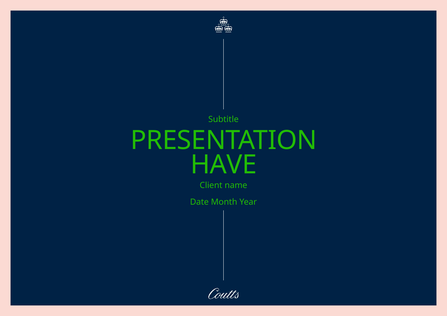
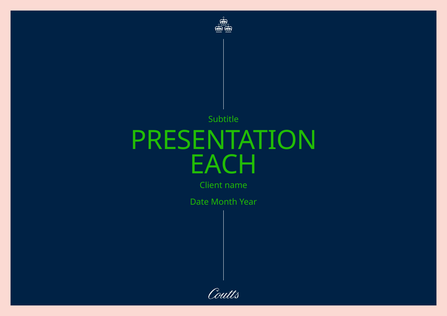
HAVE: HAVE -> EACH
